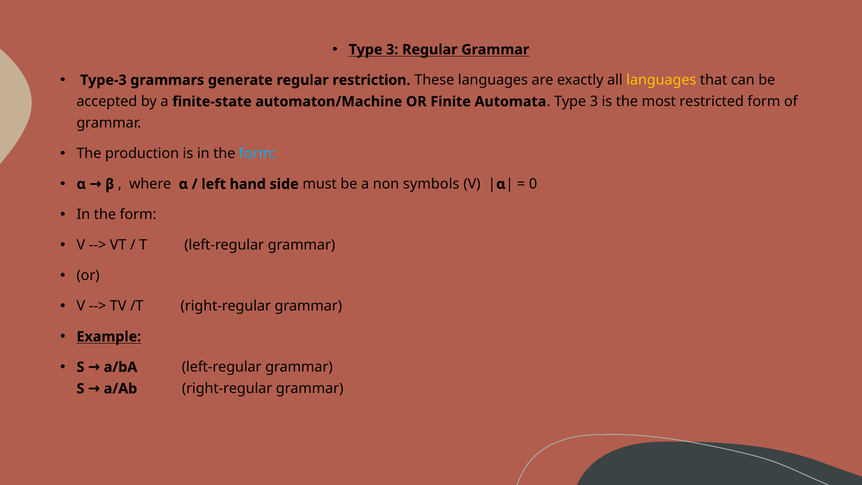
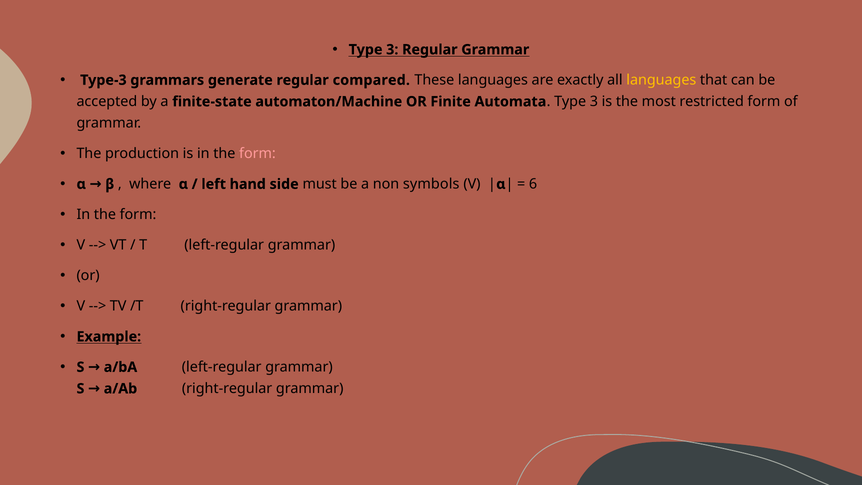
restriction: restriction -> compared
form at (257, 154) colour: light blue -> pink
0: 0 -> 6
